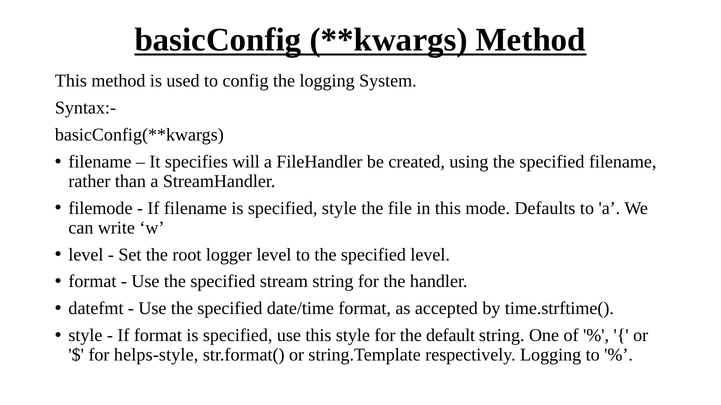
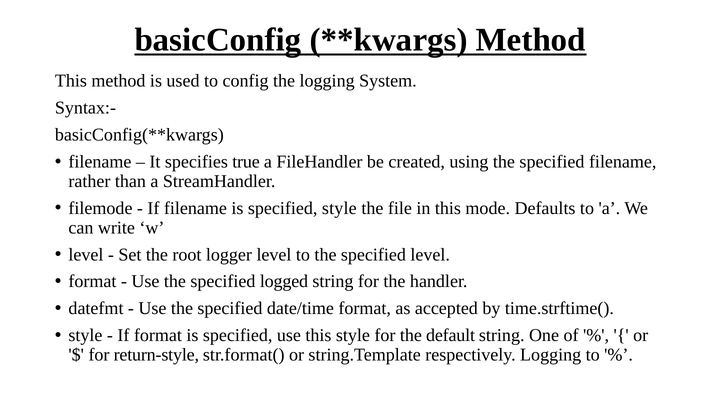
will: will -> true
stream: stream -> logged
helps-style: helps-style -> return-style
